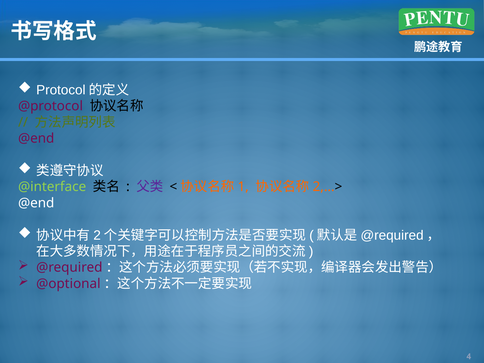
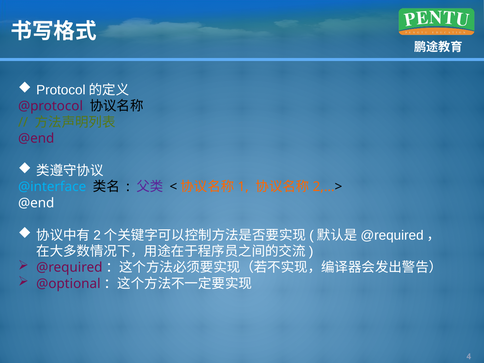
@interface colour: light green -> light blue
